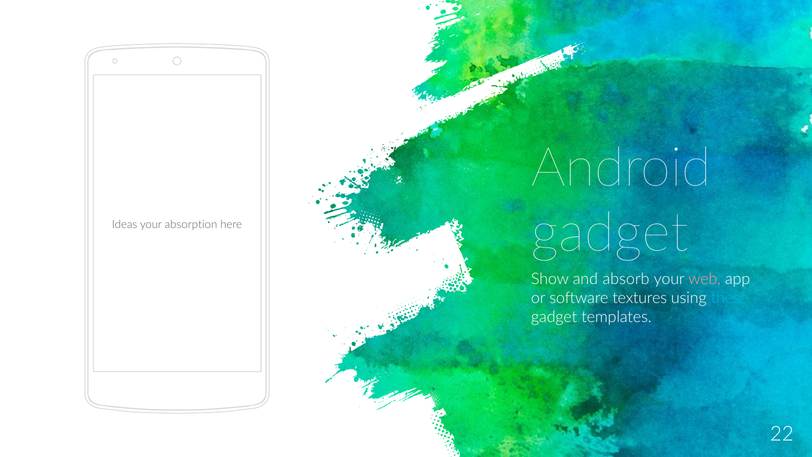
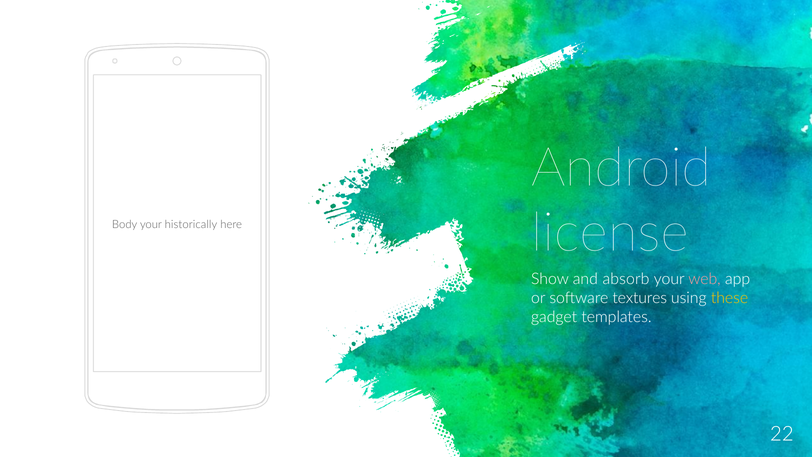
gadget at (610, 233): gadget -> license
Ideas: Ideas -> Body
absorption: absorption -> historically
these colour: light blue -> yellow
